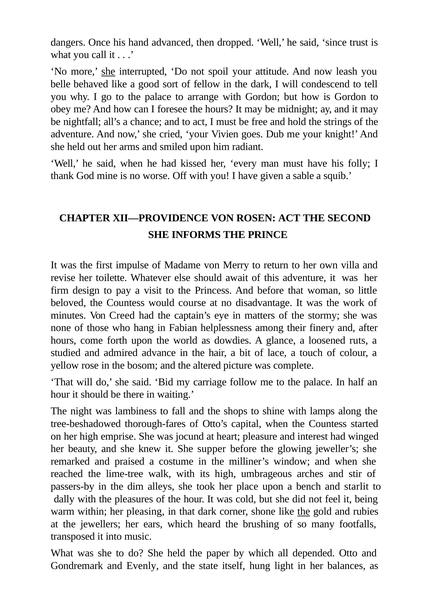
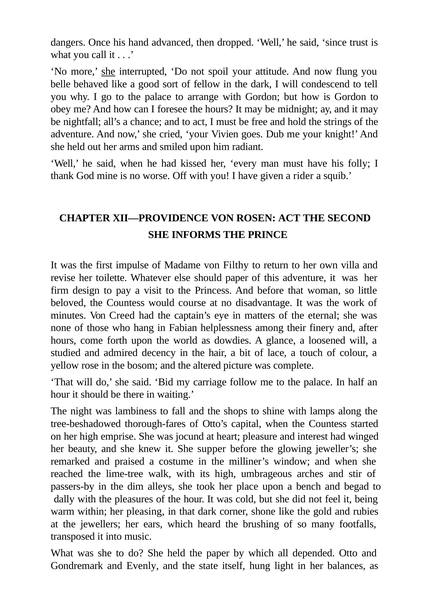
leash: leash -> flung
sable: sable -> rider
Merry: Merry -> Filthy
should await: await -> paper
stormy: stormy -> eternal
loosened ruts: ruts -> will
advance: advance -> decency
starlit: starlit -> begad
the at (304, 511) underline: present -> none
